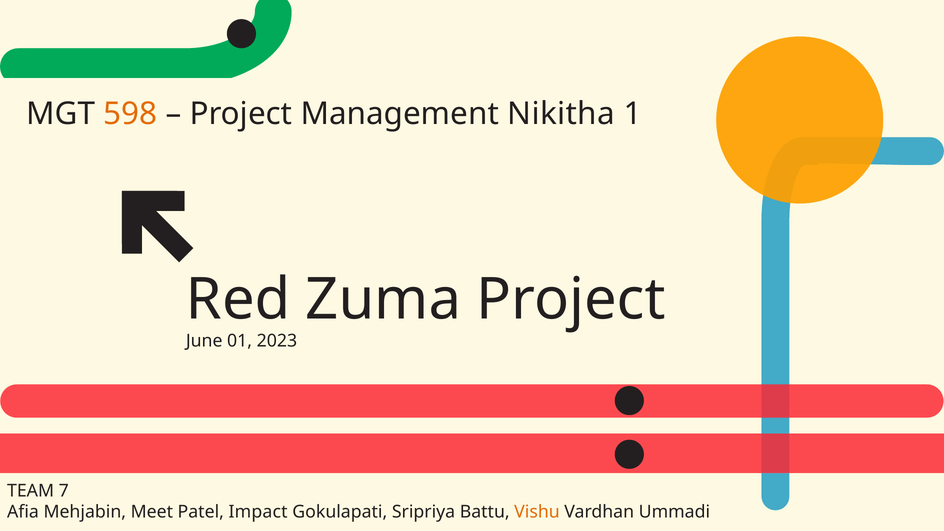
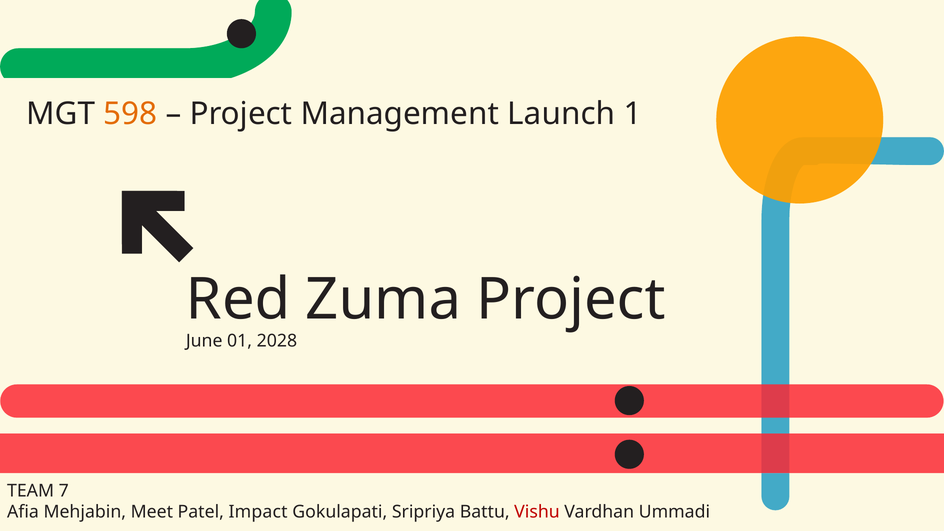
Nikitha: Nikitha -> Launch
2023: 2023 -> 2028
Vishu colour: orange -> red
